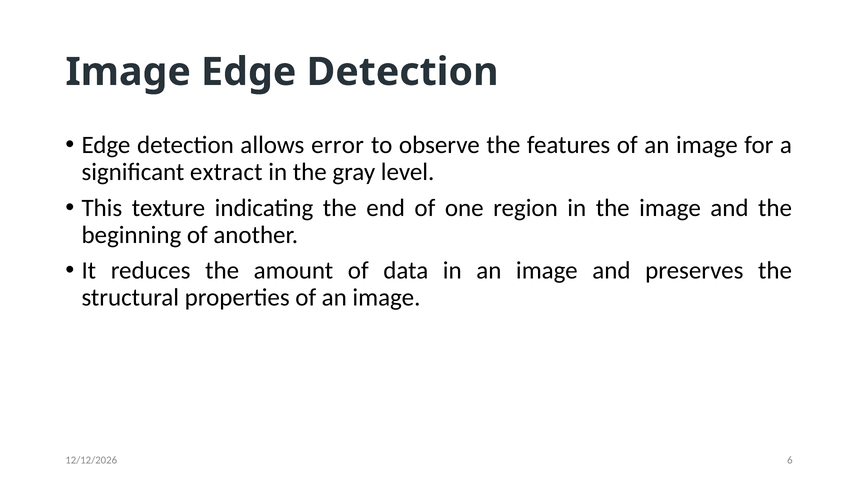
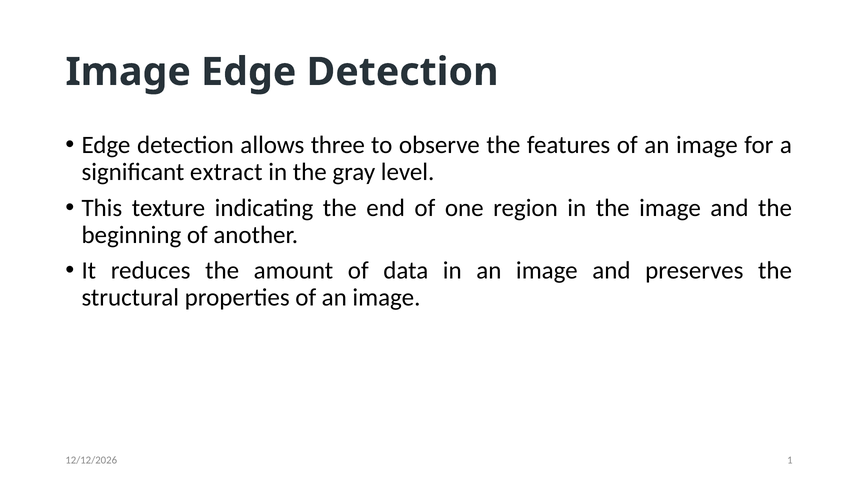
error: error -> three
6: 6 -> 1
